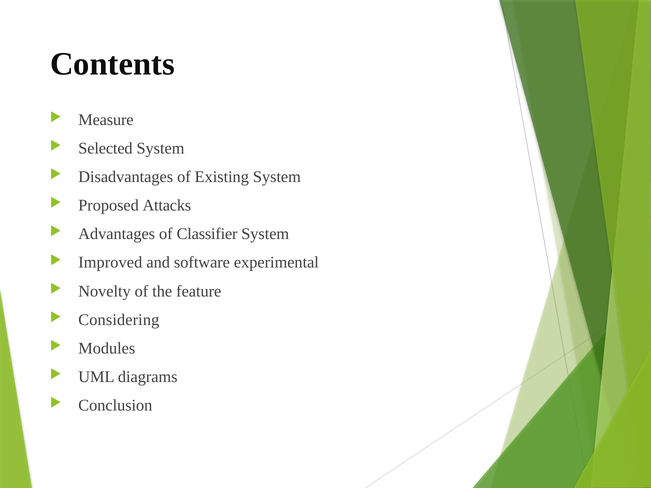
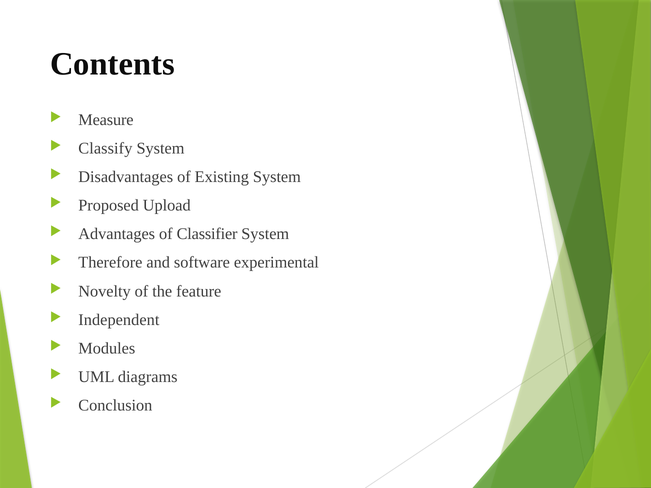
Selected: Selected -> Classify
Attacks: Attacks -> Upload
Improved: Improved -> Therefore
Considering: Considering -> Independent
